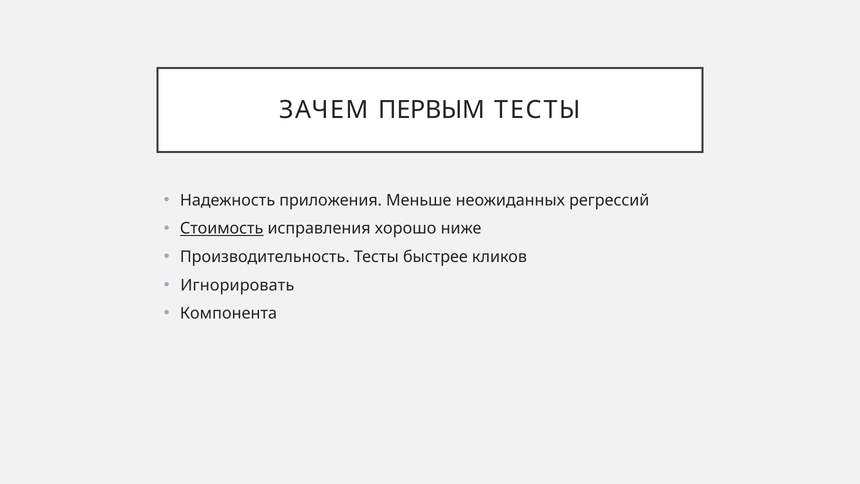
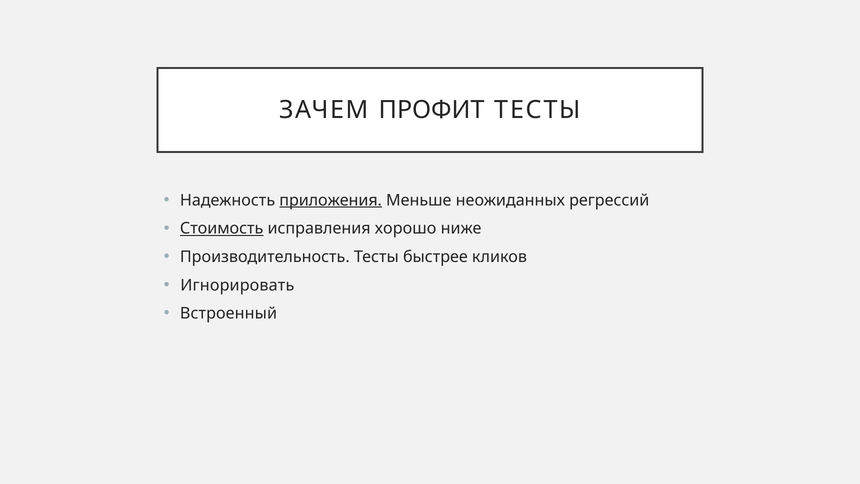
ПЕРВЫМ: ПЕРВЫМ -> ПРОФИТ
приложения underline: none -> present
Компонента: Компонента -> Встроенный
